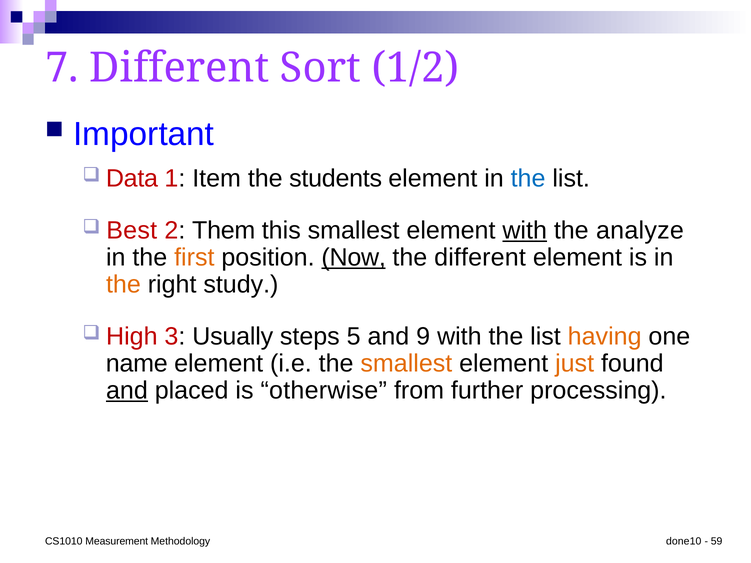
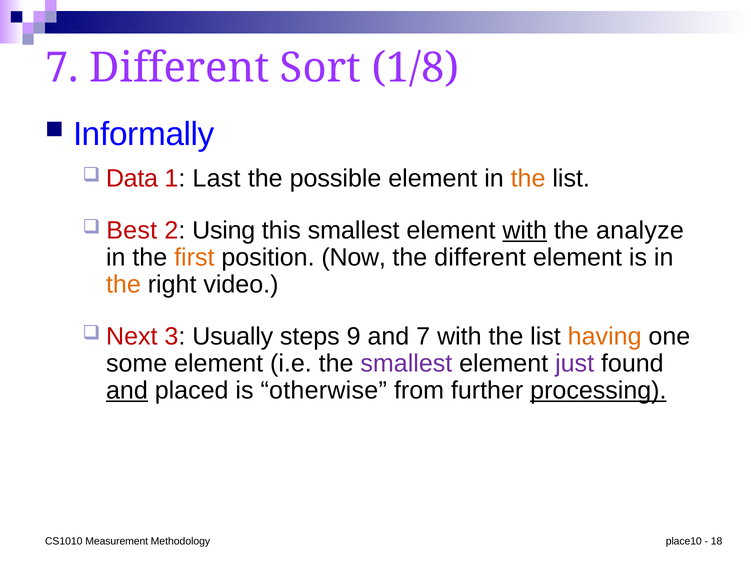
1/2: 1/2 -> 1/8
Important: Important -> Informally
Item: Item -> Last
students: students -> possible
the at (528, 178) colour: blue -> orange
Them: Them -> Using
Now underline: present -> none
study: study -> video
High: High -> Next
5: 5 -> 9
and 9: 9 -> 7
name: name -> some
smallest at (406, 364) colour: orange -> purple
just colour: orange -> purple
processing underline: none -> present
done10: done10 -> place10
59: 59 -> 18
